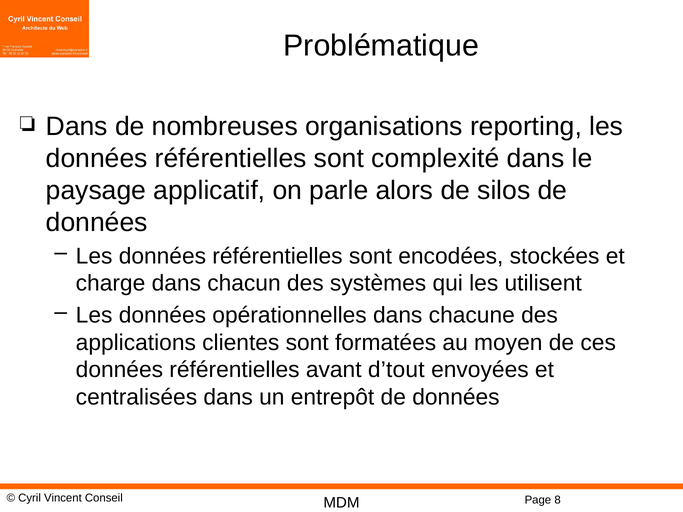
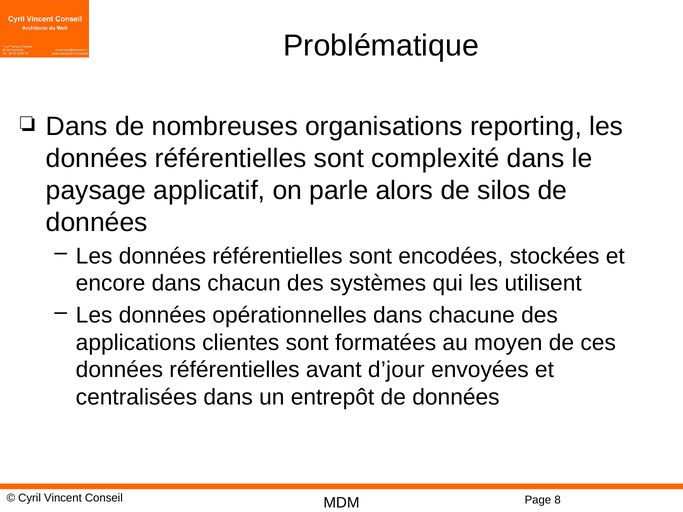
charge: charge -> encore
d’tout: d’tout -> d’jour
